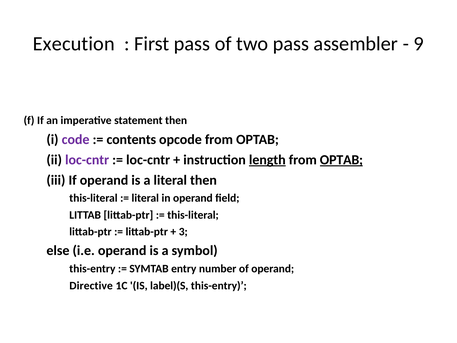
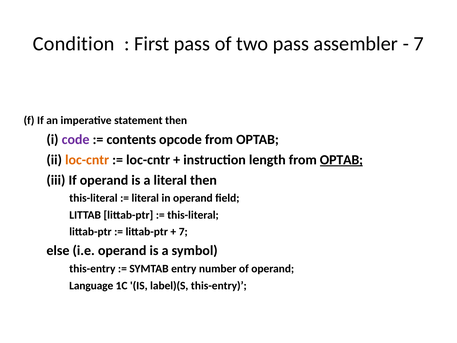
Execution: Execution -> Condition
9 at (419, 44): 9 -> 7
loc-cntr at (87, 160) colour: purple -> orange
length underline: present -> none
3 at (183, 232): 3 -> 7
Directive: Directive -> Language
